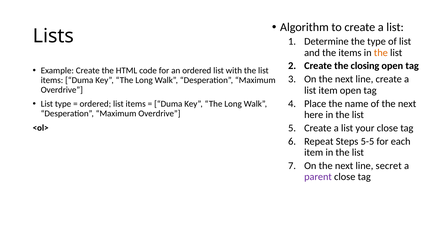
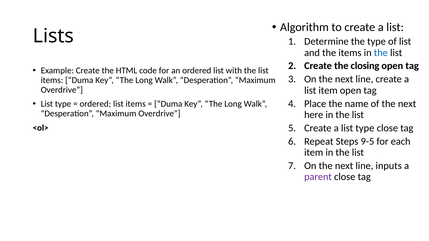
the at (381, 53) colour: orange -> blue
a list your: your -> type
5-5: 5-5 -> 9-5
secret: secret -> inputs
